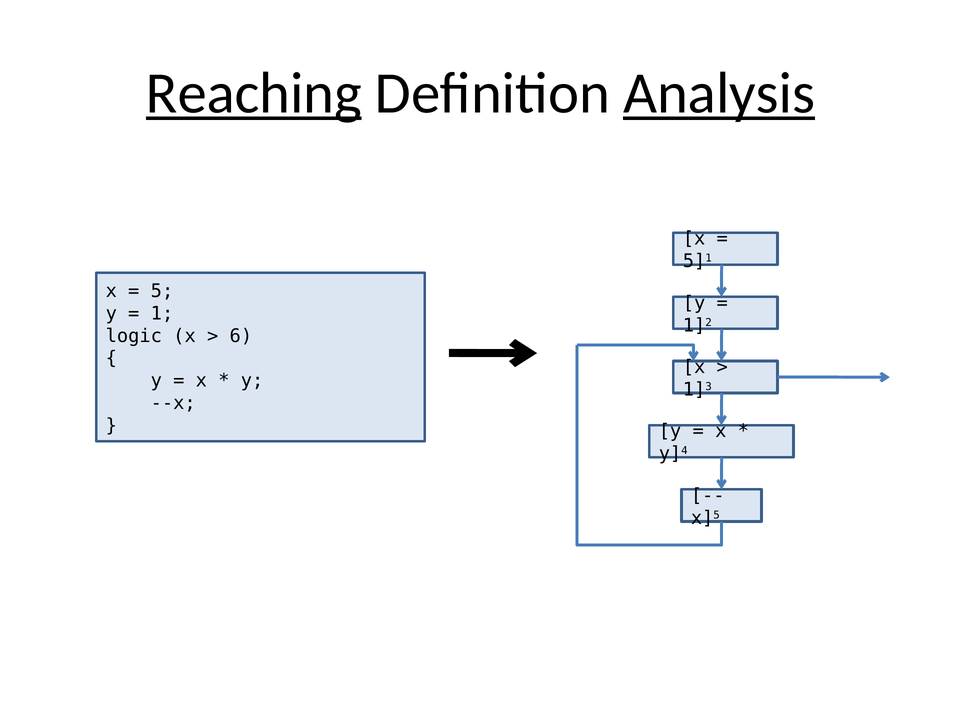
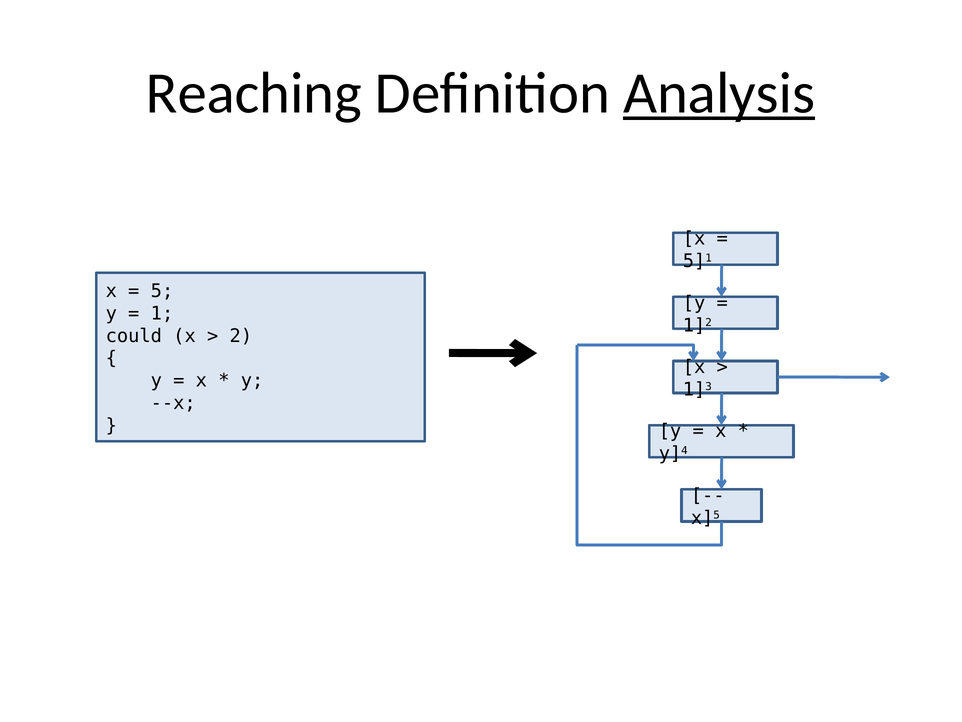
Reaching underline: present -> none
logic: logic -> could
6: 6 -> 2
